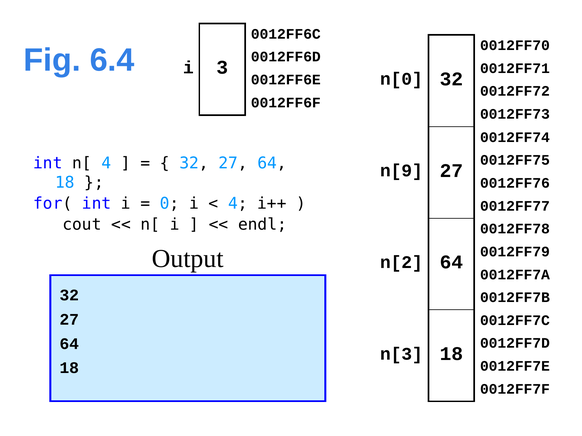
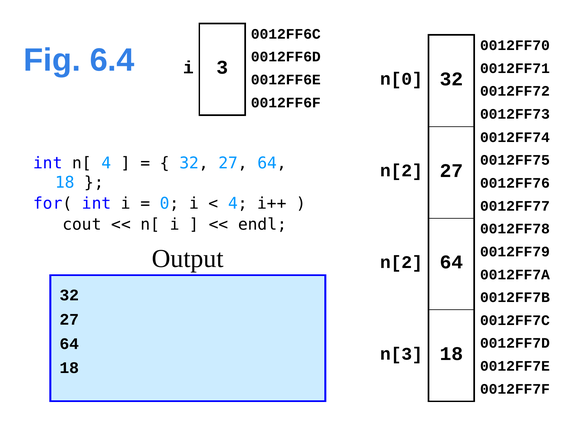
n[9 at (401, 171): n[9 -> n[2
